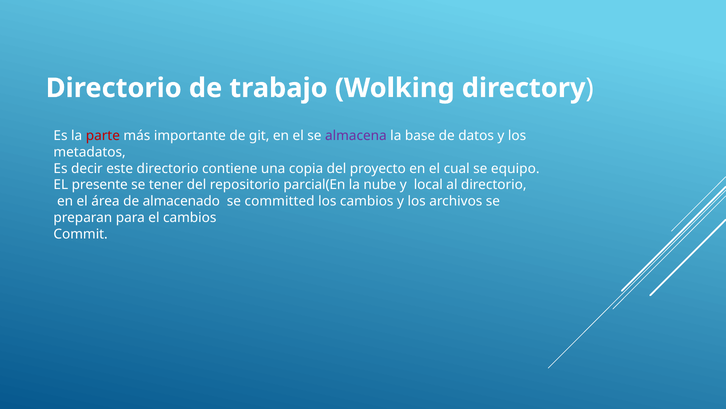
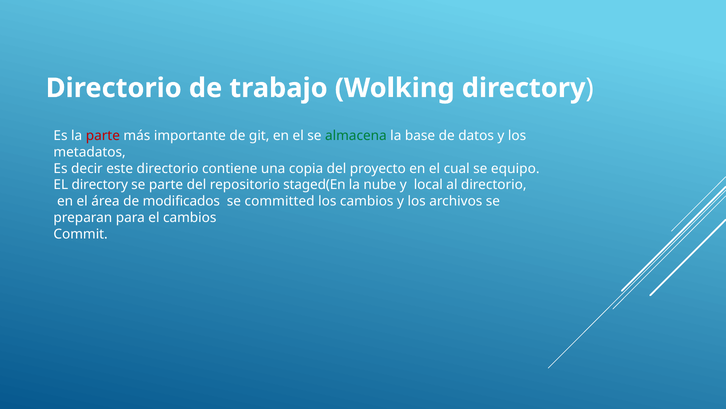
almacena colour: purple -> green
EL presente: presente -> directory
se tener: tener -> parte
parcial(En: parcial(En -> staged(En
almacenado: almacenado -> modificados
